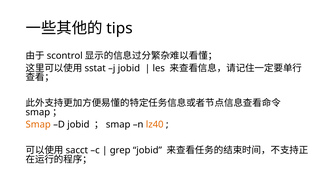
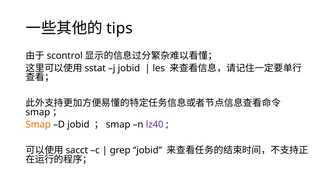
lz40 colour: orange -> purple
